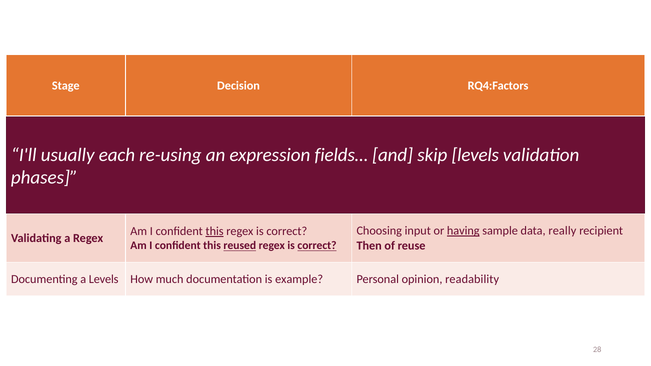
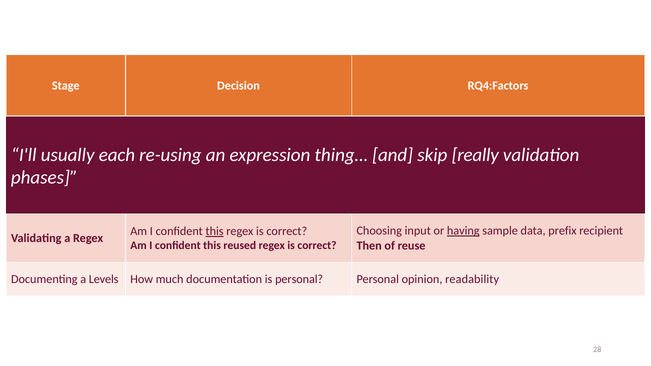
fields…: fields… -> thing…
skip levels: levels -> really
really: really -> prefix
reused underline: present -> none
correct at (317, 246) underline: present -> none
is example: example -> personal
